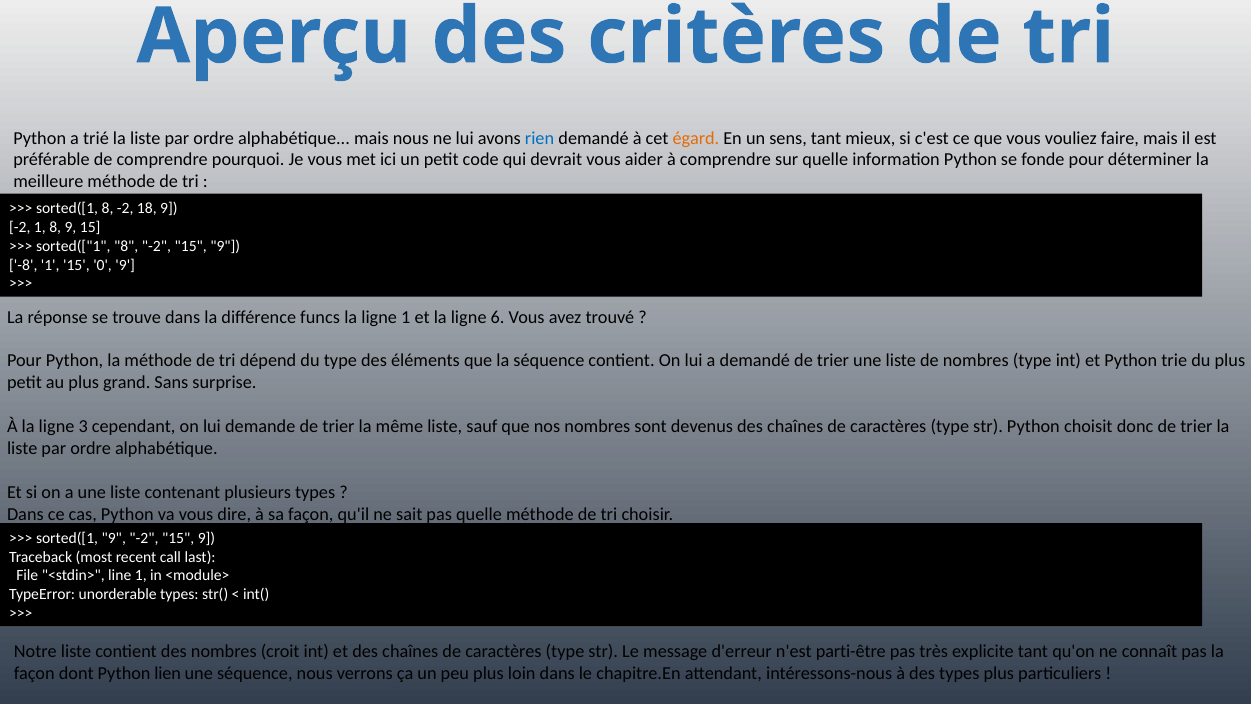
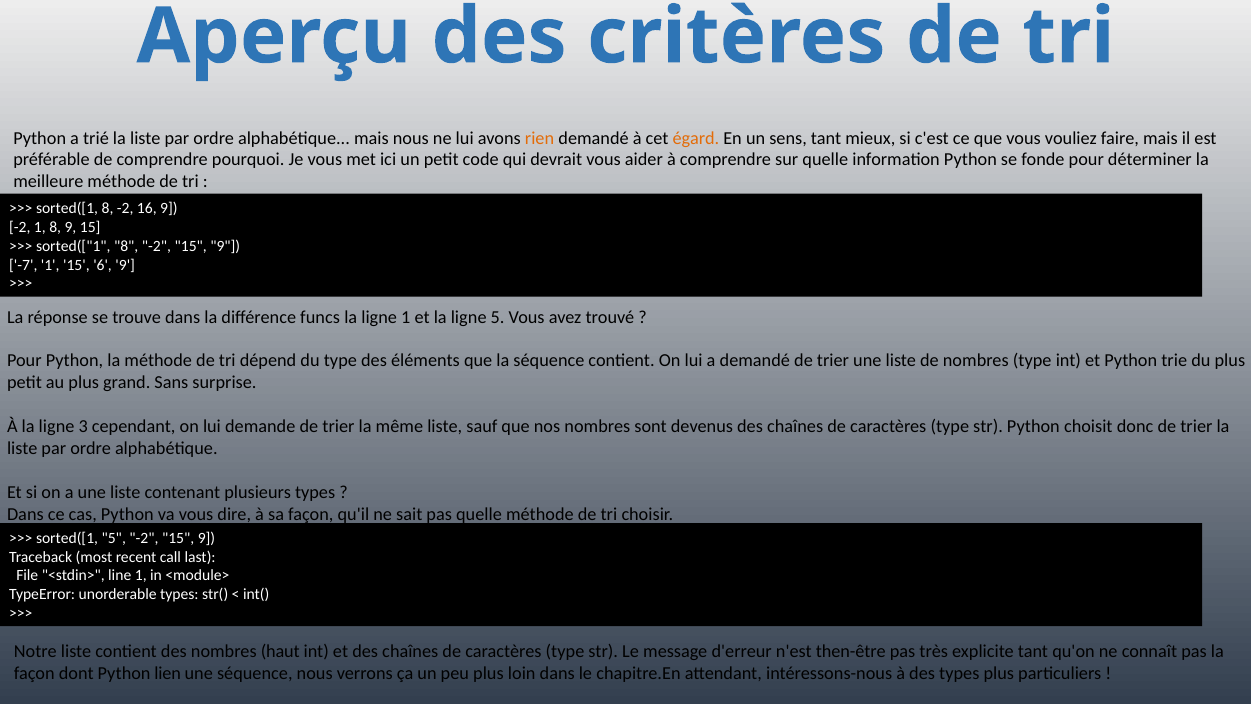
rien colour: blue -> orange
18: 18 -> 16
-8: -8 -> -7
0: 0 -> 6
ligne 6: 6 -> 5
sorted([1 9: 9 -> 5
croit: croit -> haut
parti-être: parti-être -> then-être
